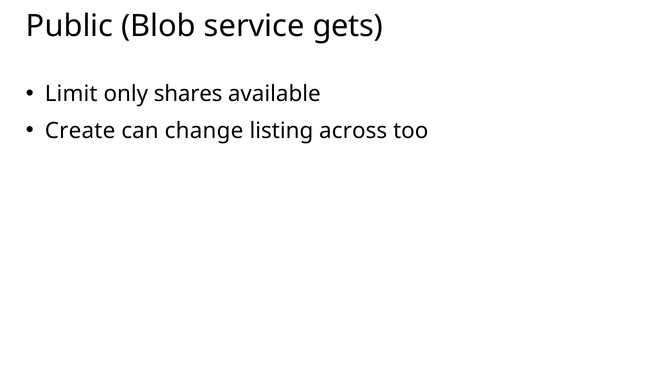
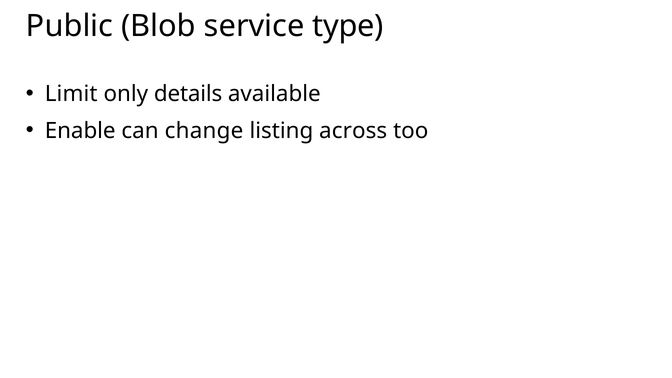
gets: gets -> type
shares: shares -> details
Create: Create -> Enable
